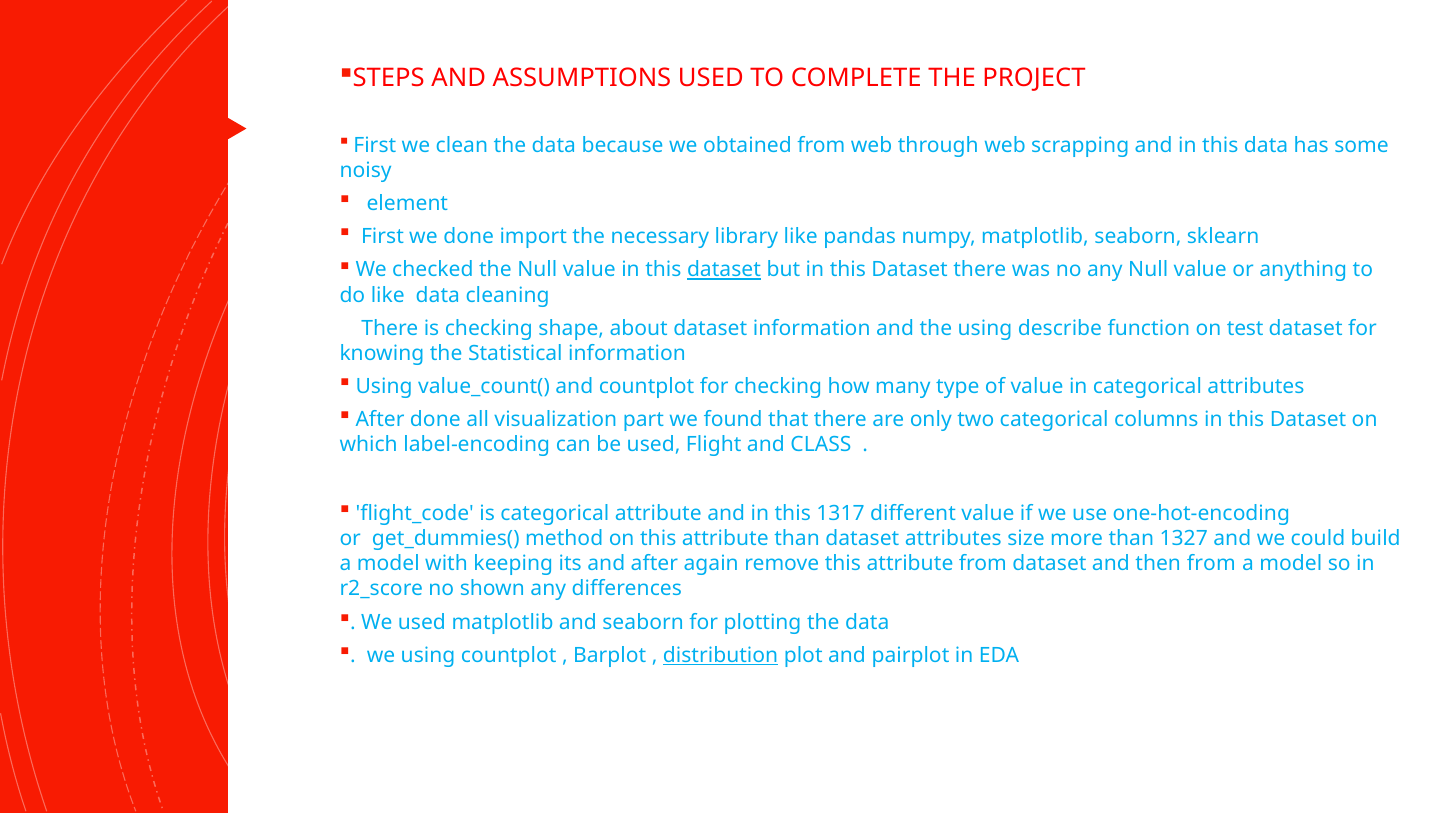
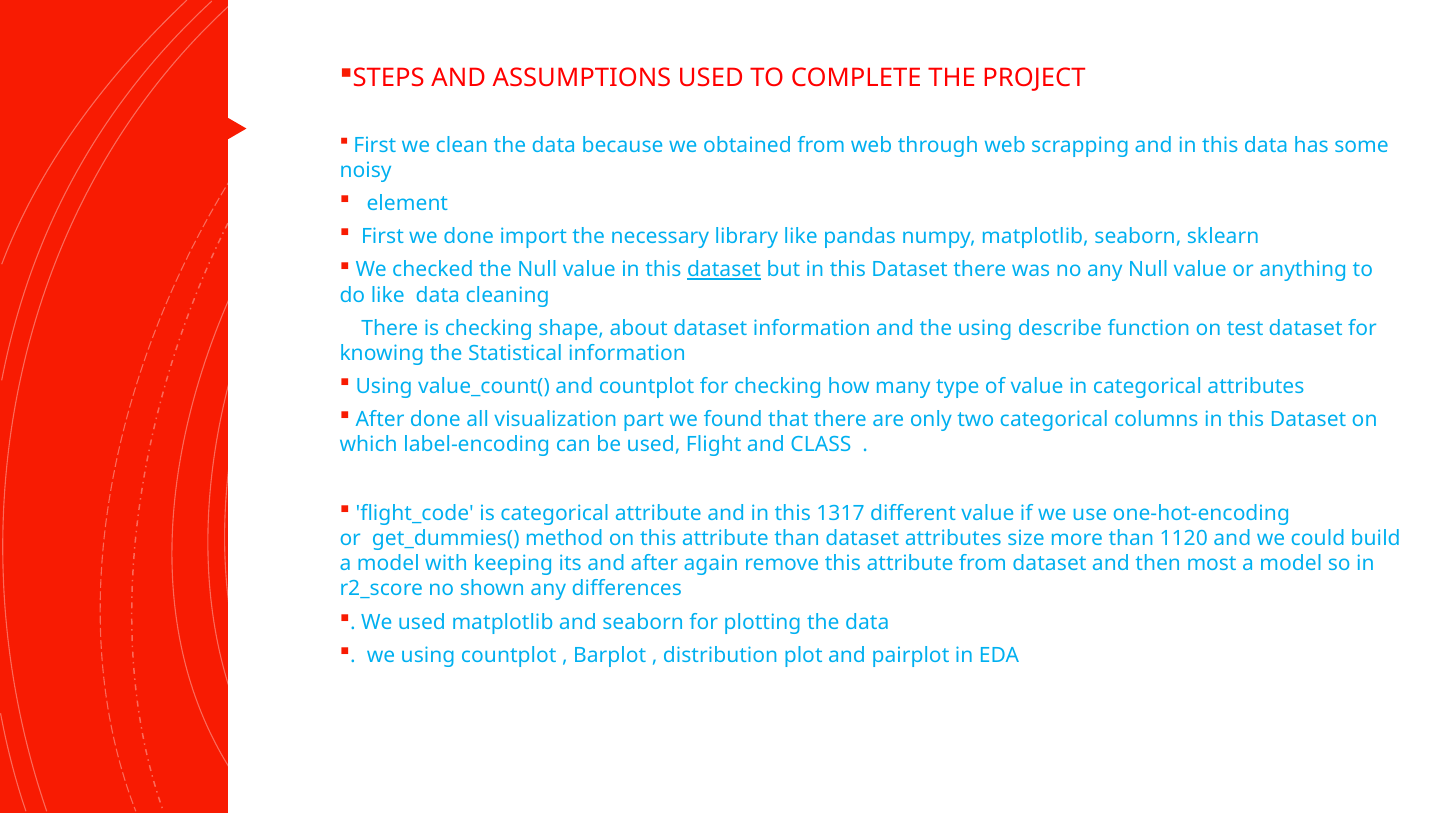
1327: 1327 -> 1120
then from: from -> most
distribution underline: present -> none
